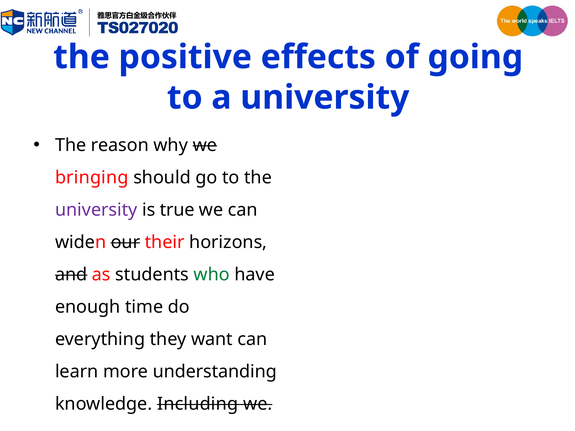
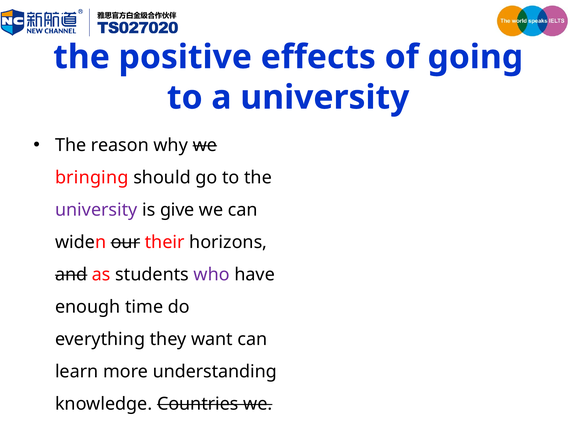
true: true -> give
who colour: green -> purple
Including: Including -> Countries
